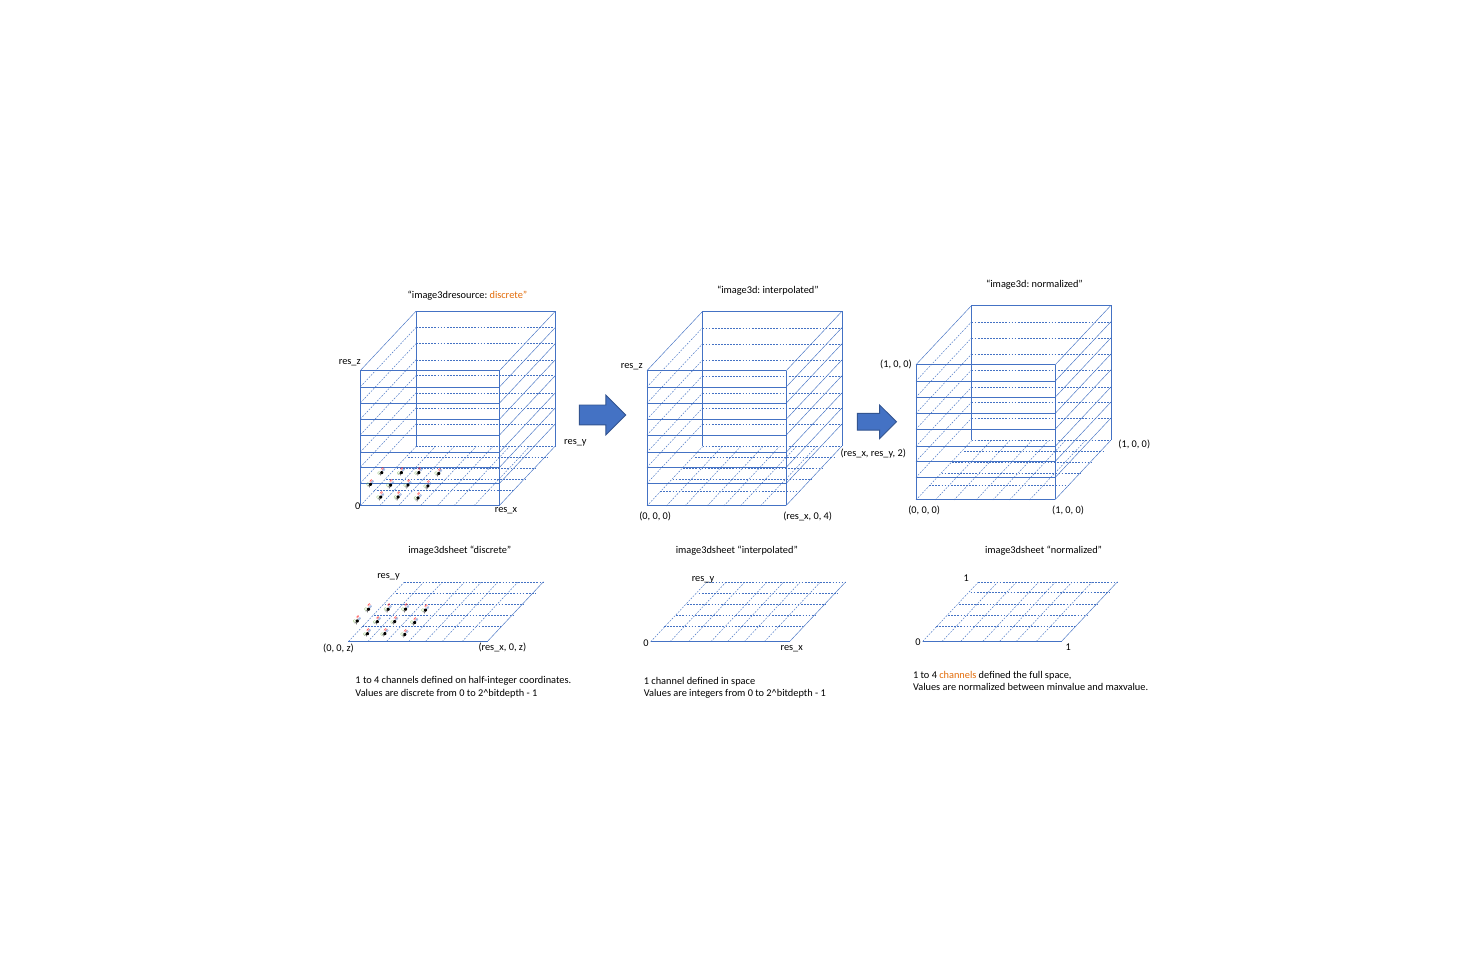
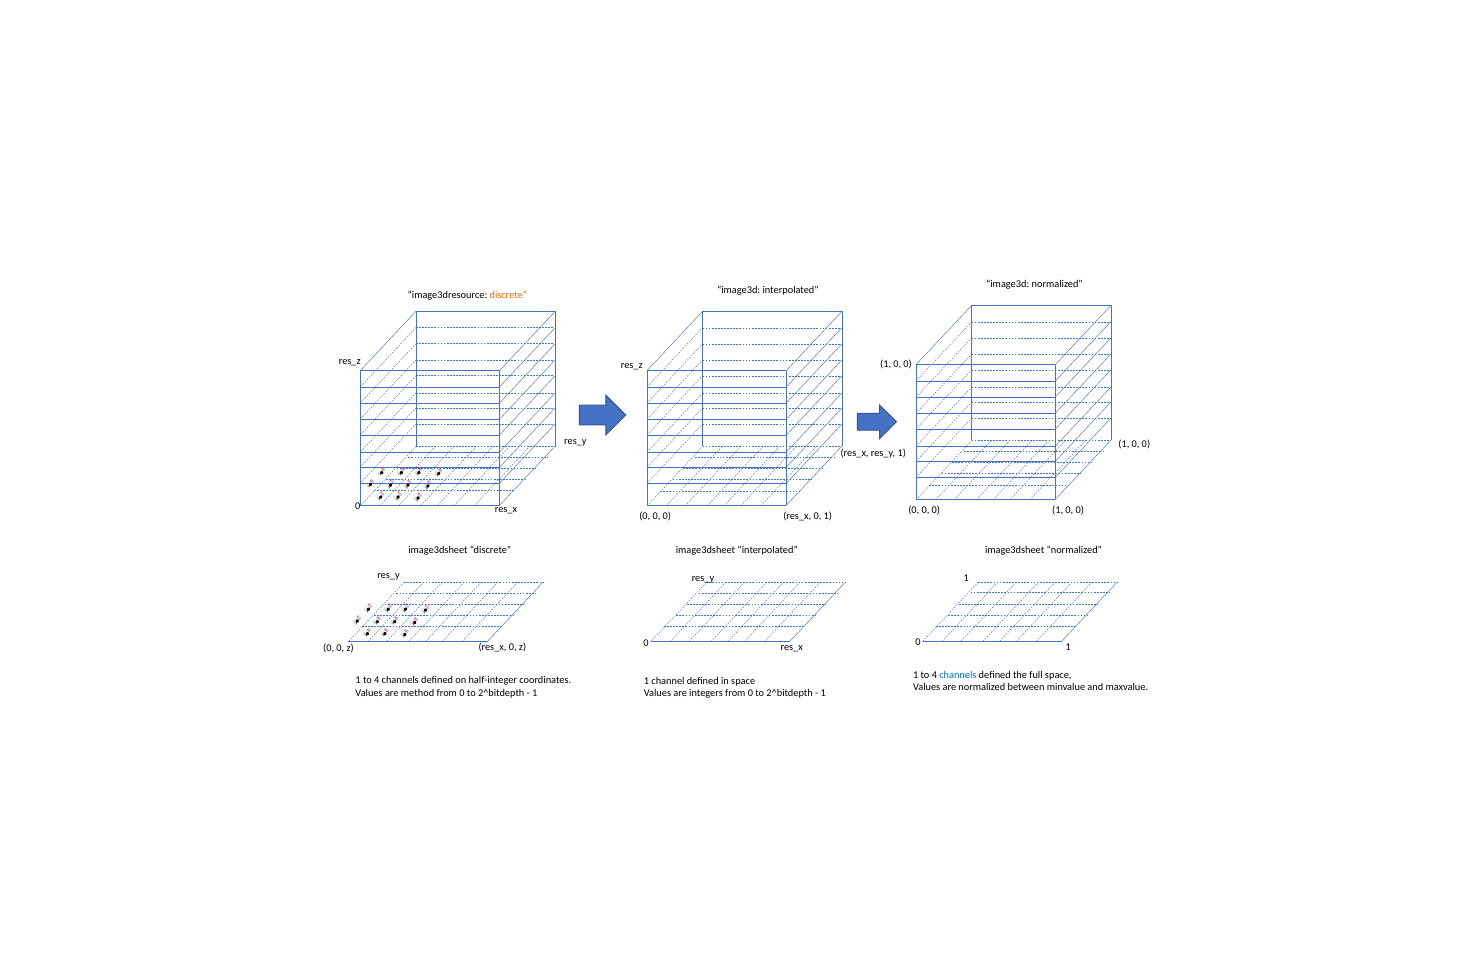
2 at (902, 454): 2 -> 1
res_x 0 4: 4 -> 1
channels at (958, 675) colour: orange -> blue
are discrete: discrete -> method
